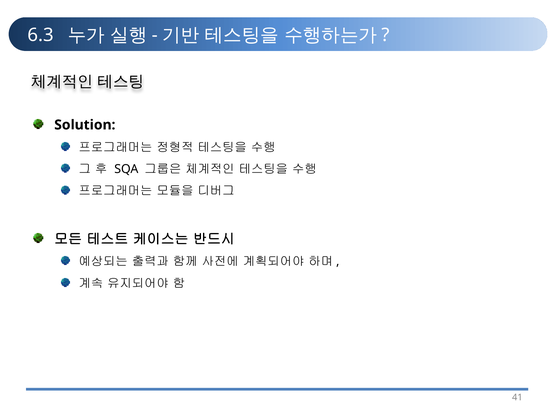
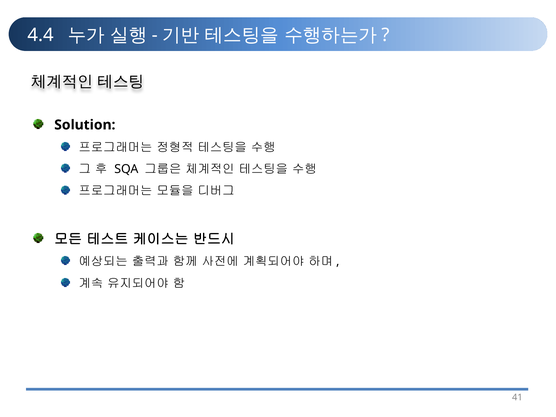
6.3: 6.3 -> 4.4
